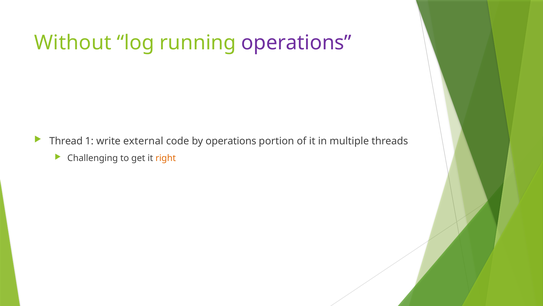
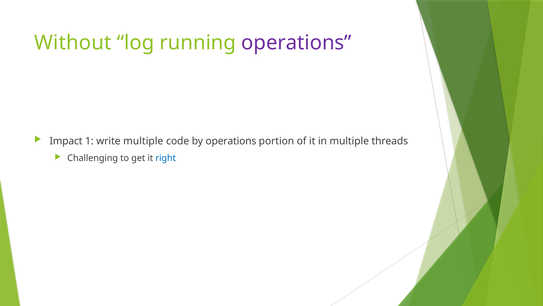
Thread: Thread -> Impact
write external: external -> multiple
right colour: orange -> blue
